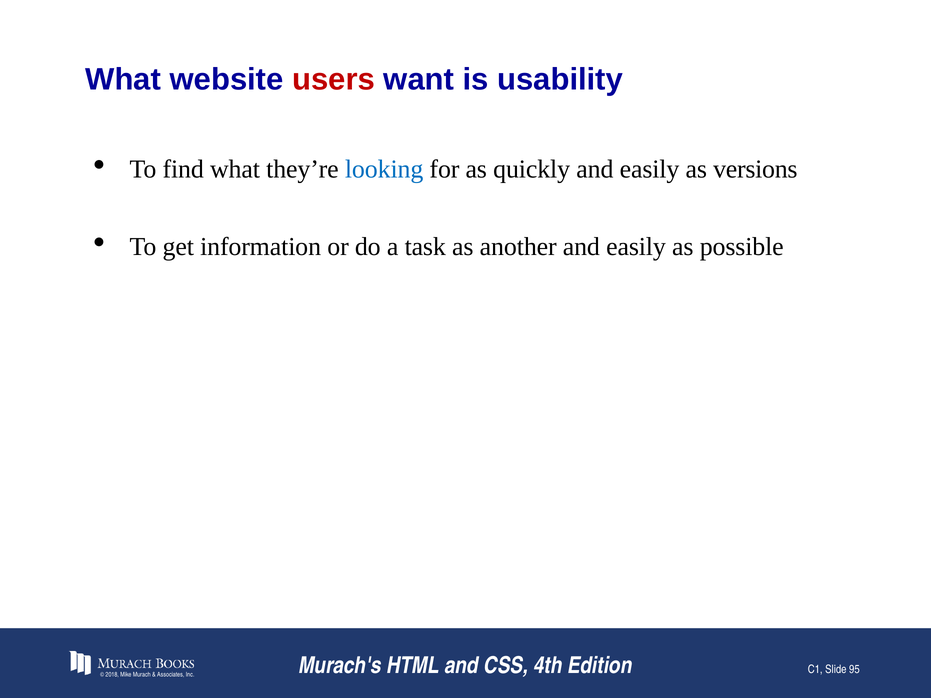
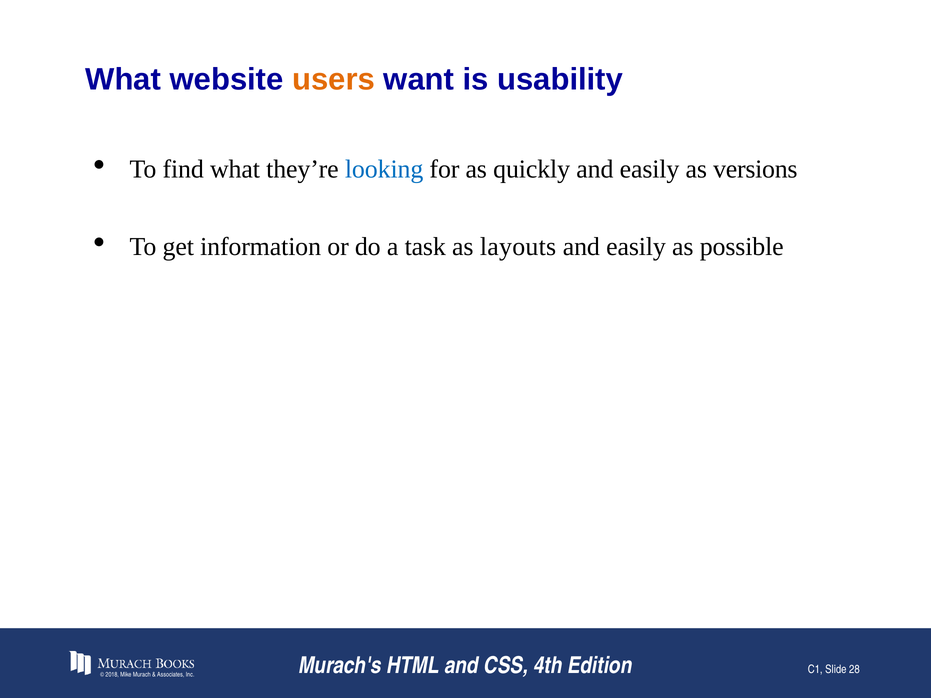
users colour: red -> orange
another: another -> layouts
95: 95 -> 28
